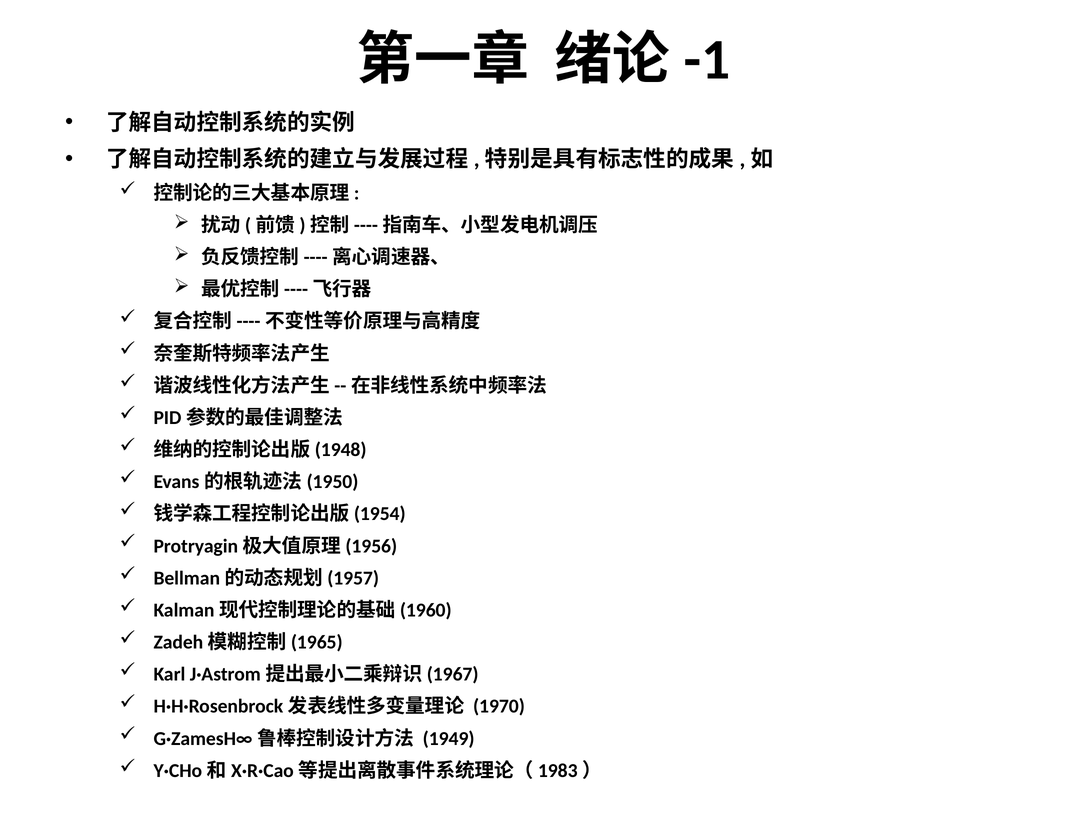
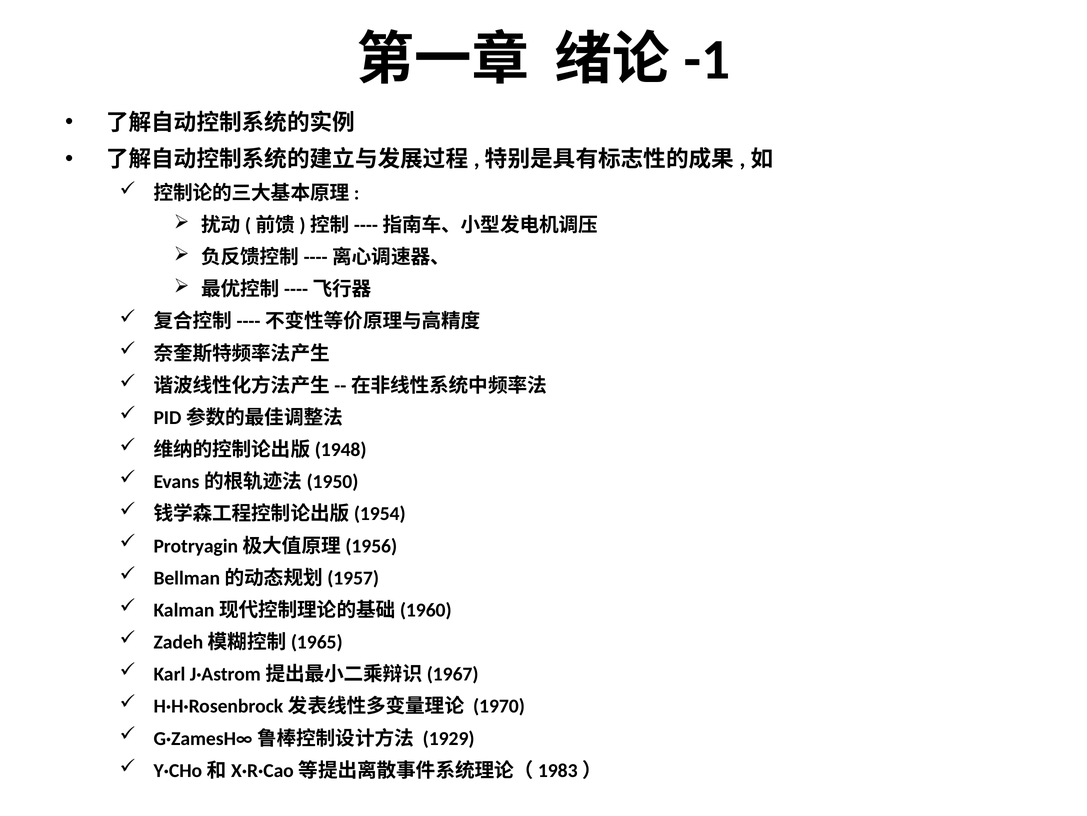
1949: 1949 -> 1929
